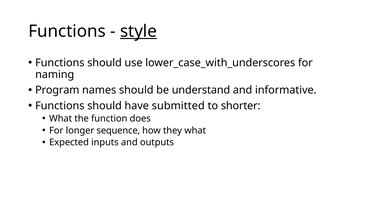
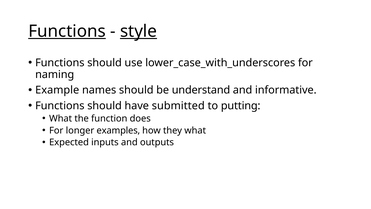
Functions at (67, 31) underline: none -> present
Program: Program -> Example
shorter: shorter -> putting
sequence: sequence -> examples
